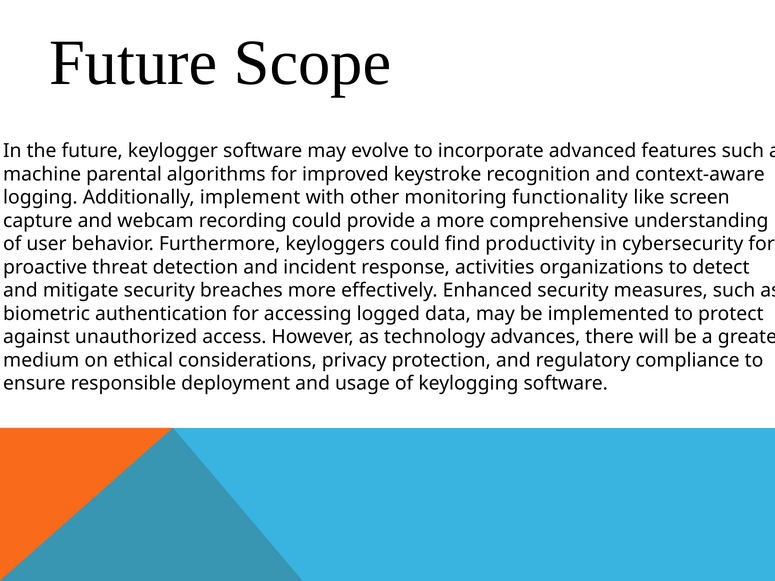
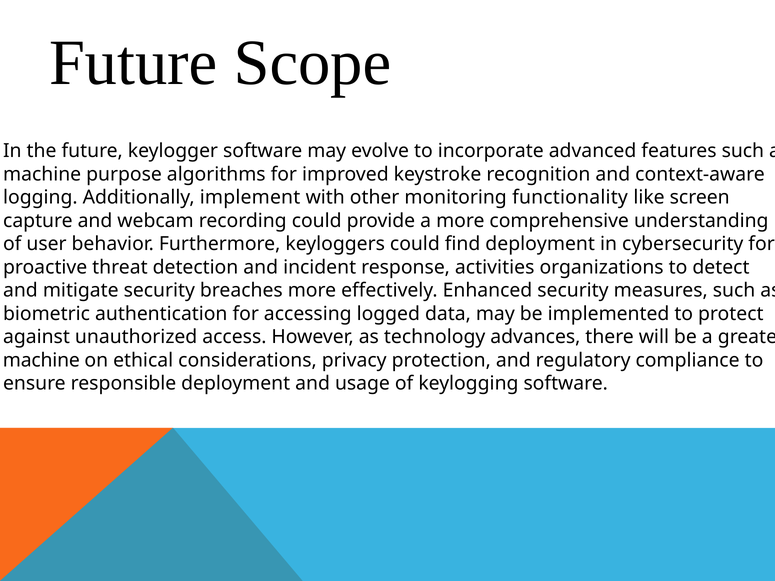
parental: parental -> purpose
find productivity: productivity -> deployment
medium at (41, 360): medium -> machine
